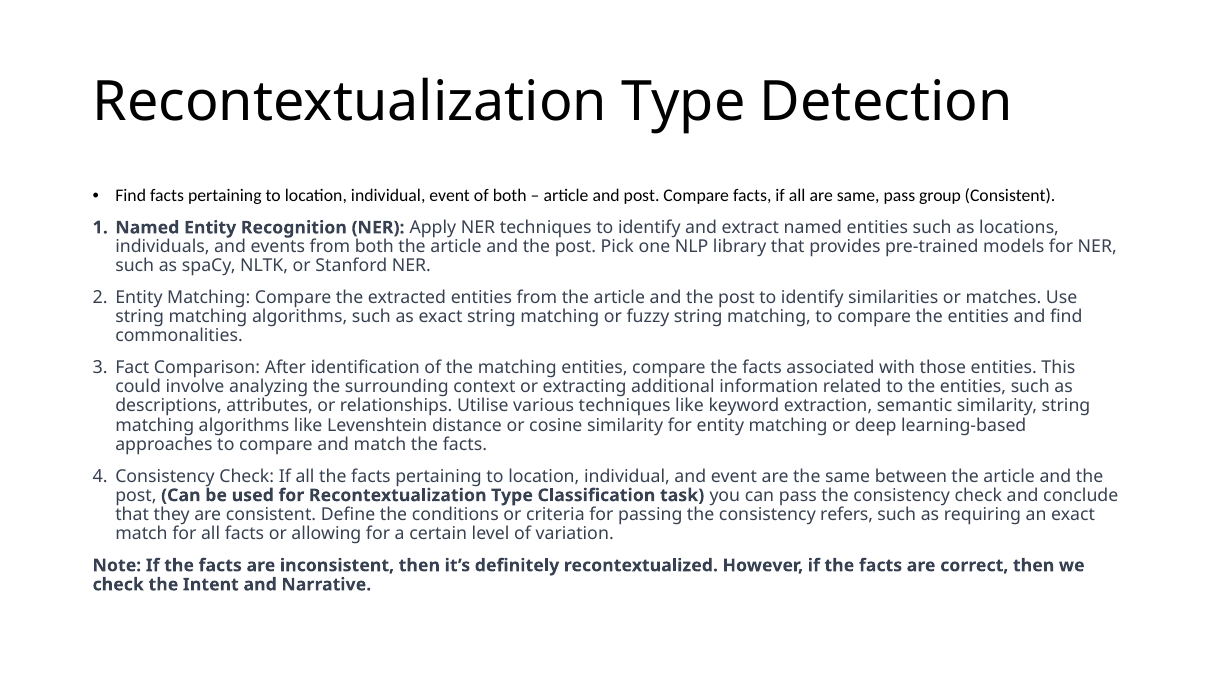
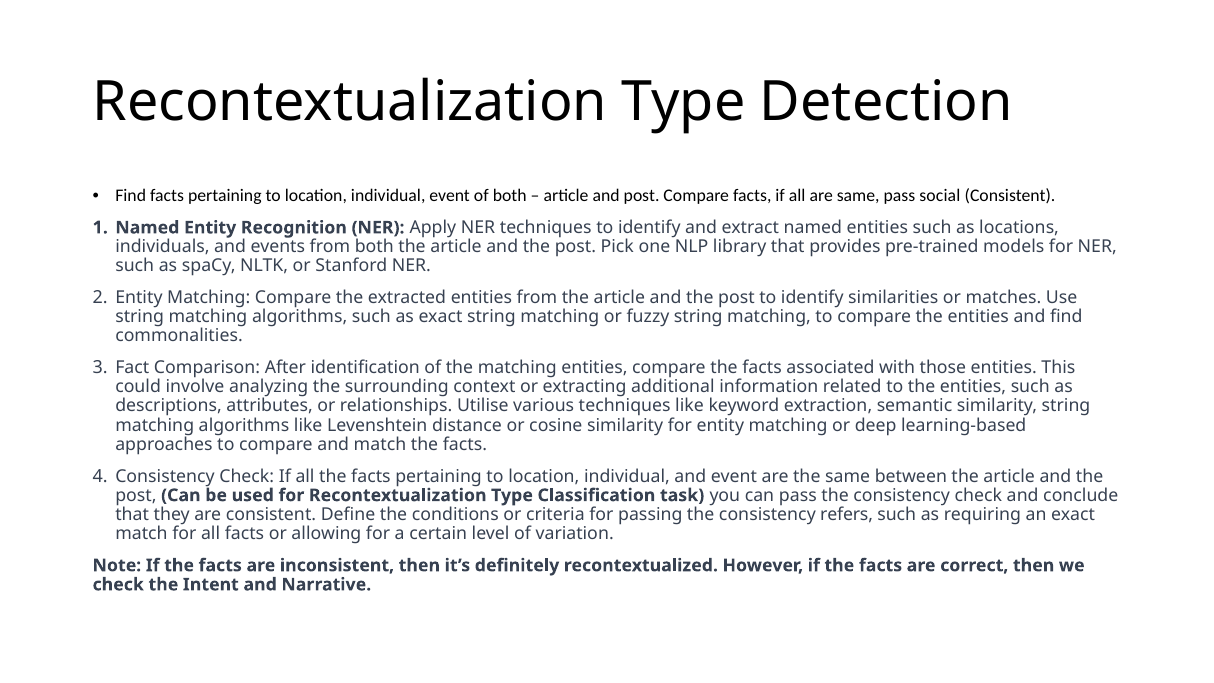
group: group -> social
